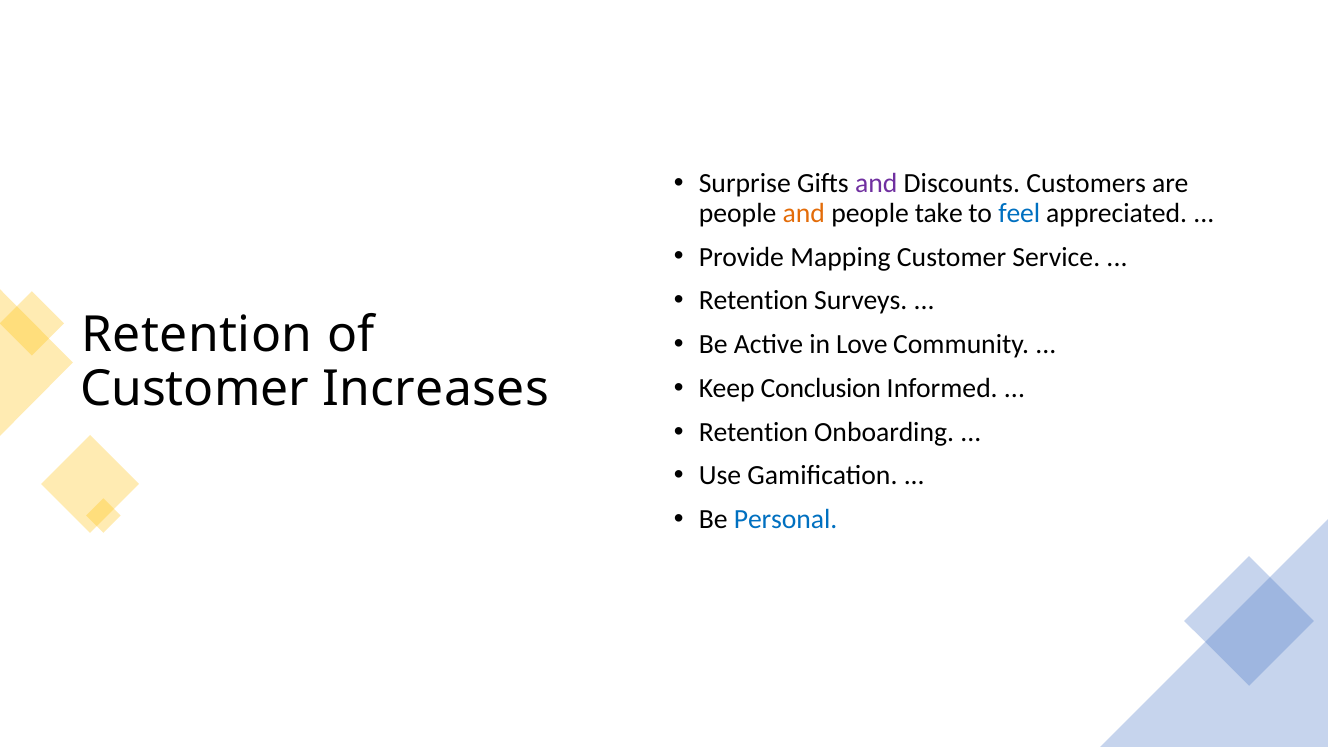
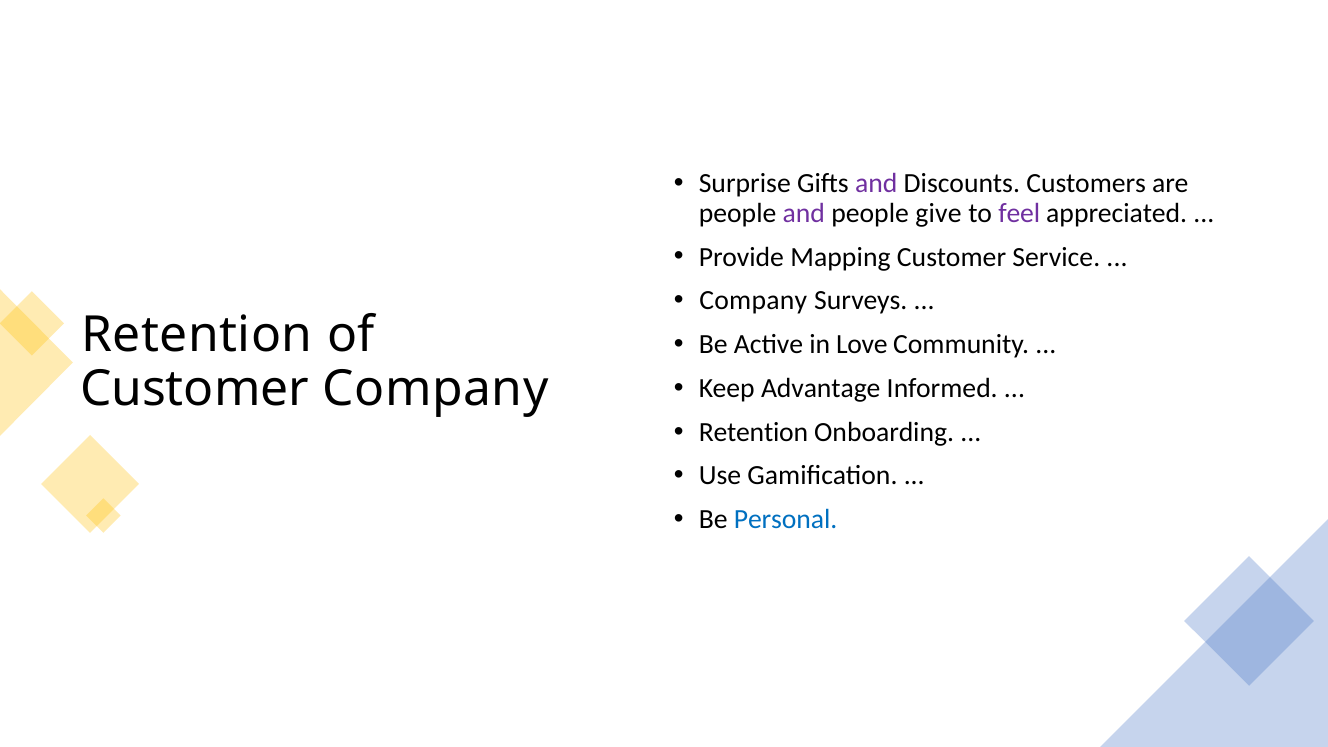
and at (804, 213) colour: orange -> purple
take: take -> give
feel colour: blue -> purple
Retention at (753, 301): Retention -> Company
Conclusion: Conclusion -> Advantage
Customer Increases: Increases -> Company
